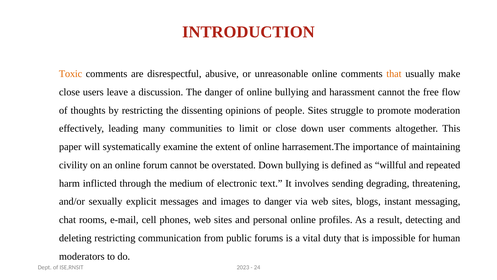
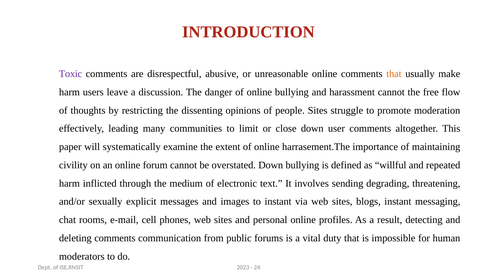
Toxic colour: orange -> purple
close at (69, 92): close -> harm
to danger: danger -> instant
deleting restricting: restricting -> comments
